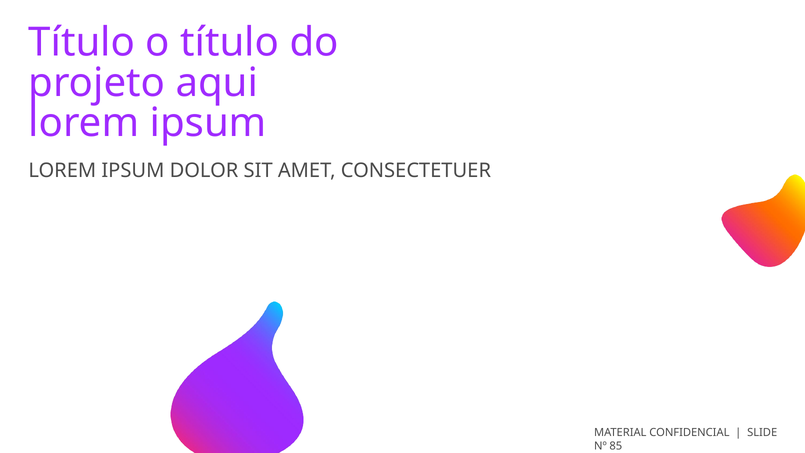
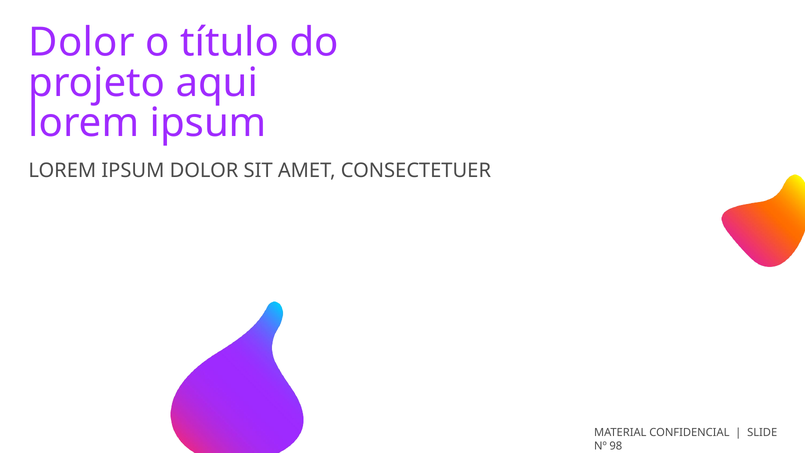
Título at (82, 42): Título -> Dolor
85: 85 -> 98
